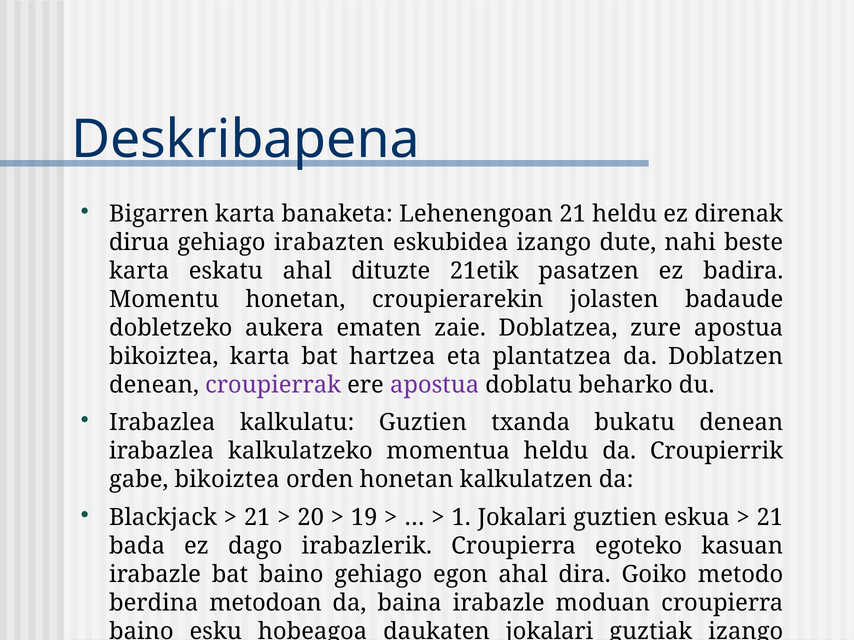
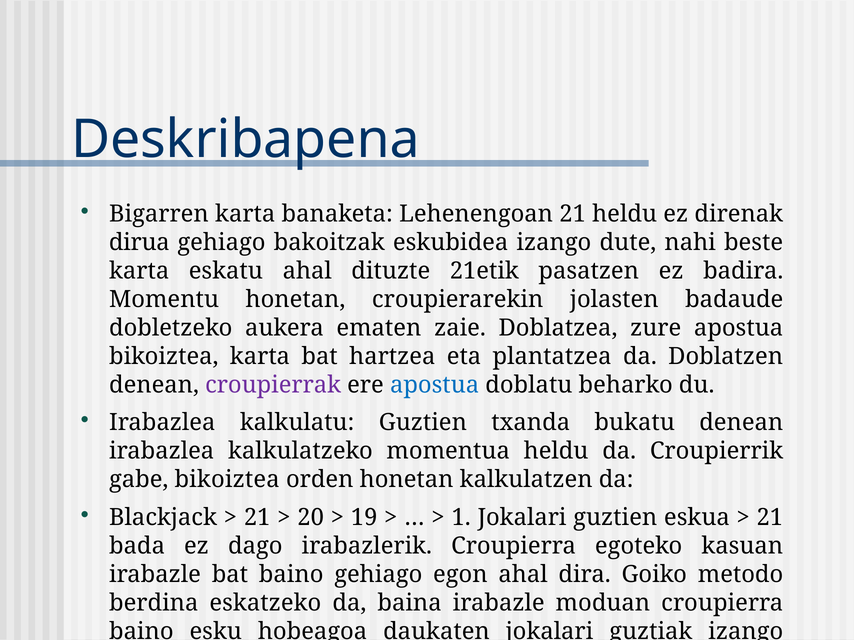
irabazten: irabazten -> bakoitzak
apostua at (435, 385) colour: purple -> blue
metodoan: metodoan -> eskatzeko
